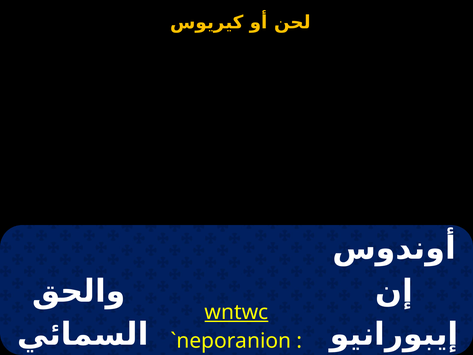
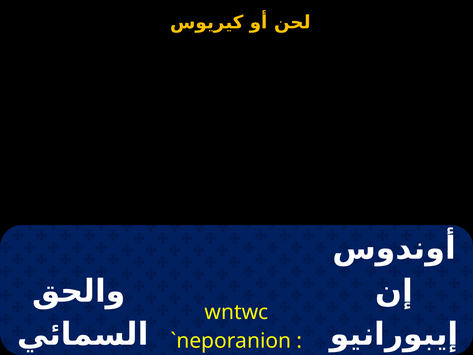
wntwc underline: present -> none
